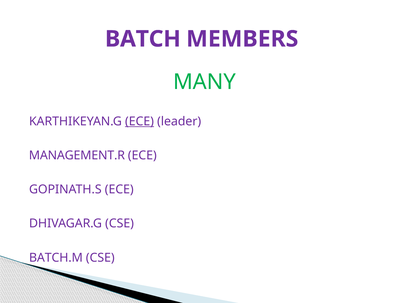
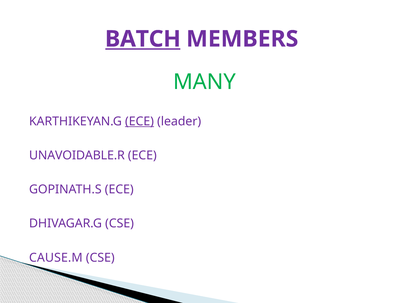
BATCH underline: none -> present
MANAGEMENT.R: MANAGEMENT.R -> UNAVOIDABLE.R
BATCH.M: BATCH.M -> CAUSE.M
